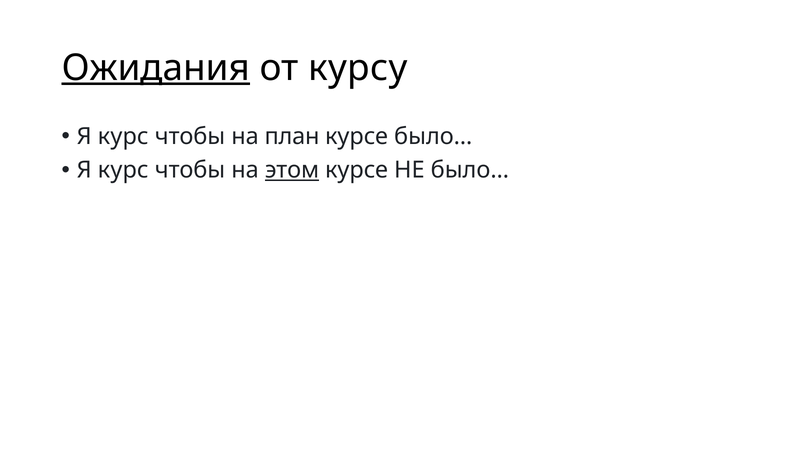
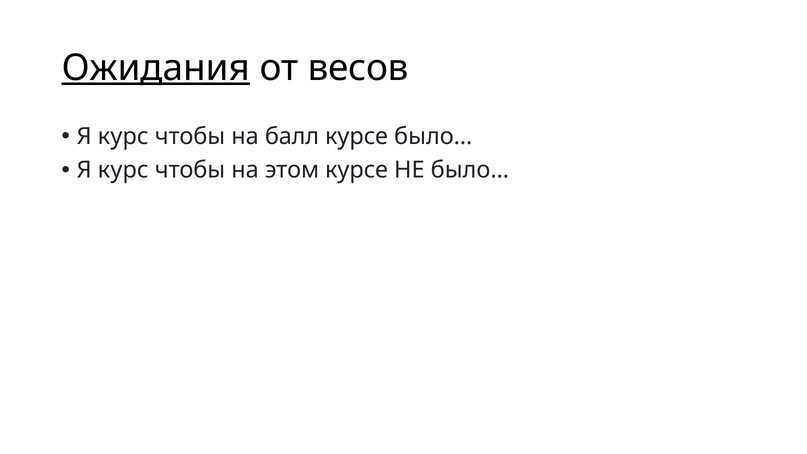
курсу: курсу -> весов
план: план -> балл
этом underline: present -> none
